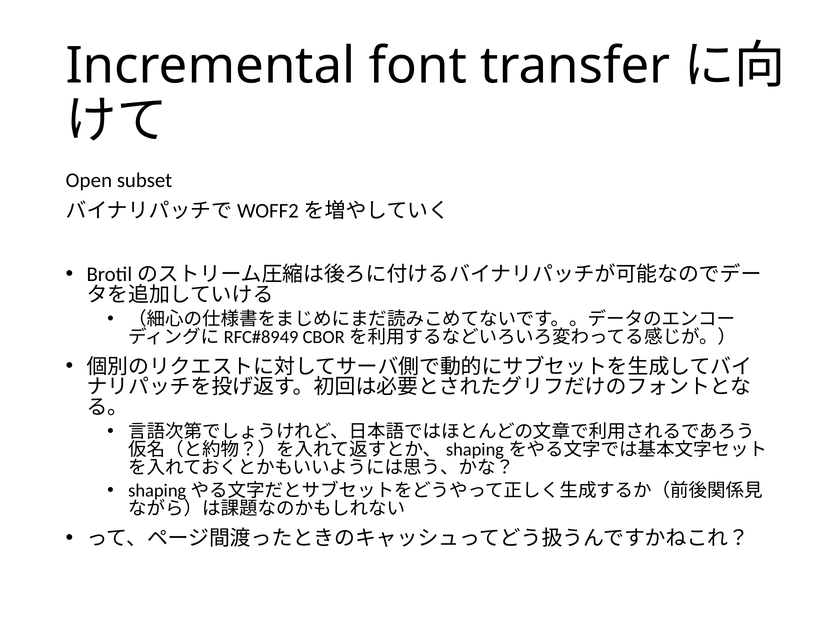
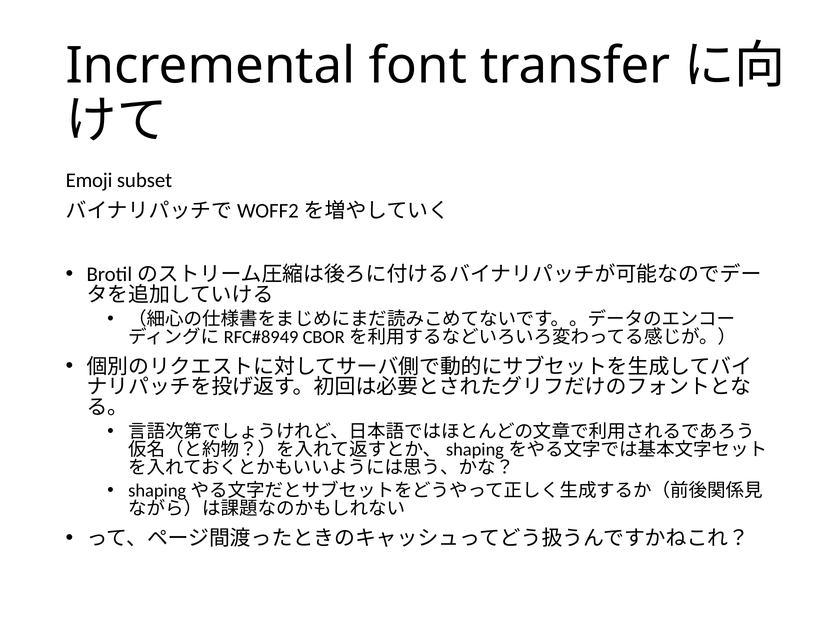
Open: Open -> Emoji
